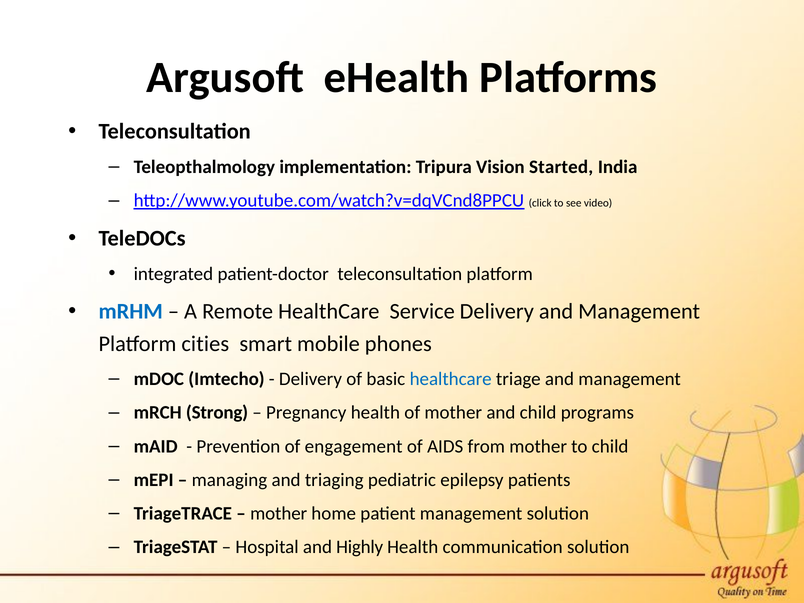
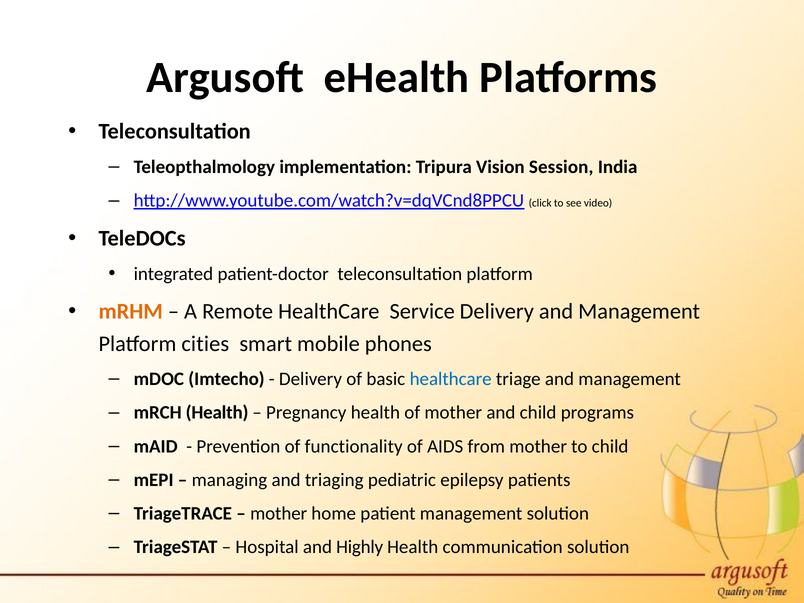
Started: Started -> Session
mRHM colour: blue -> orange
mRCH Strong: Strong -> Health
engagement: engagement -> functionality
